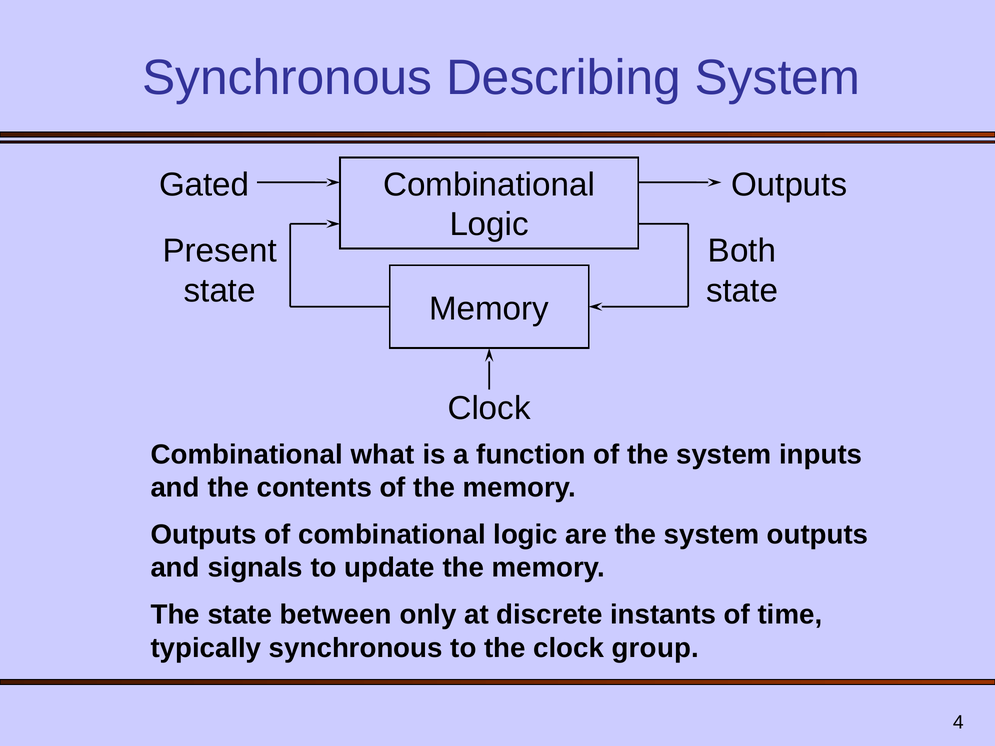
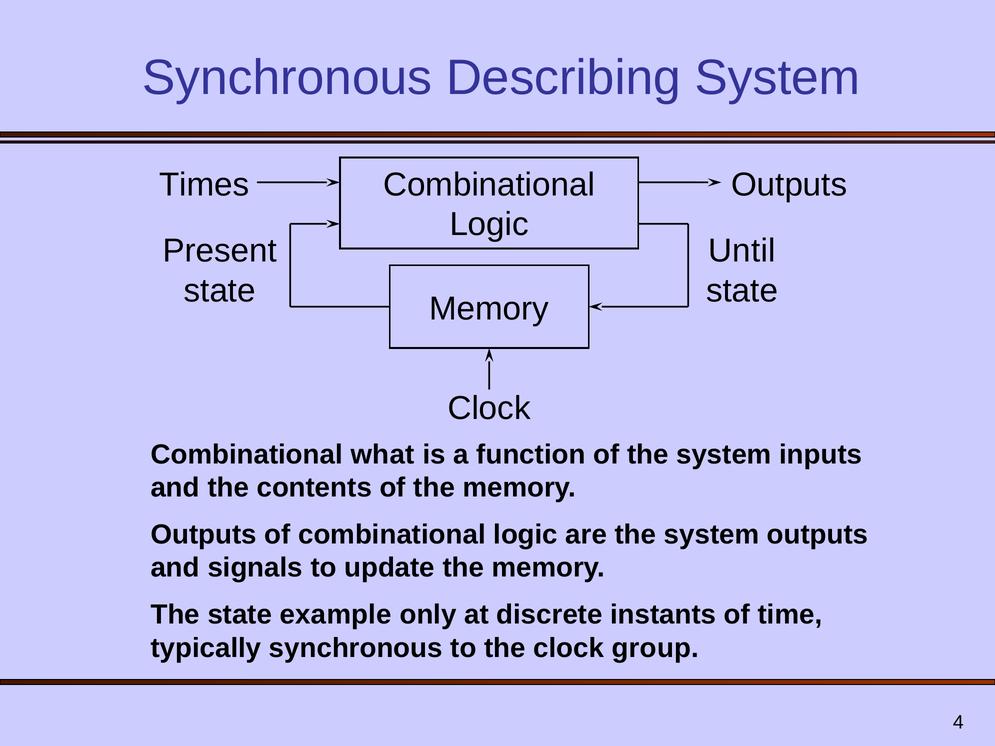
Gated: Gated -> Times
Both: Both -> Until
between: between -> example
